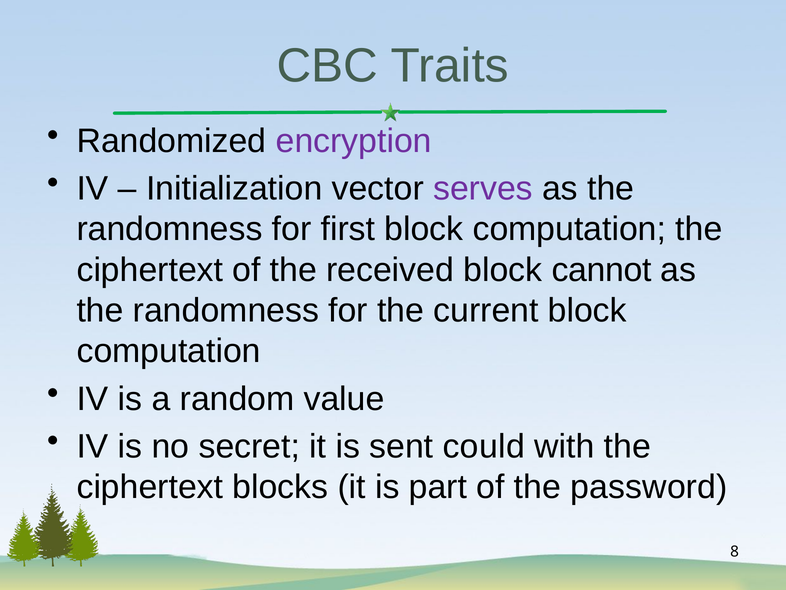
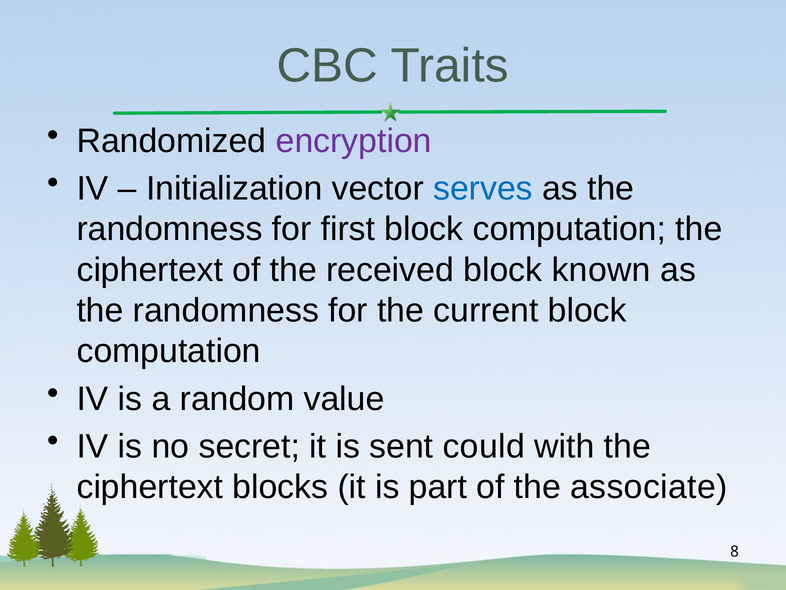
serves colour: purple -> blue
cannot: cannot -> known
password: password -> associate
